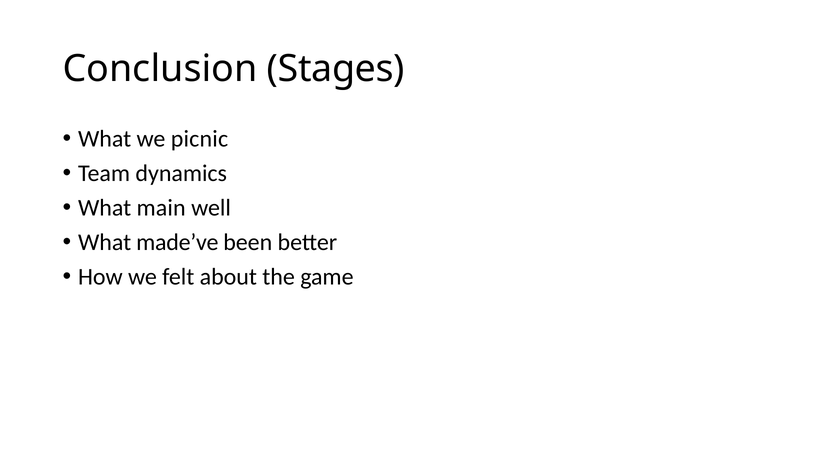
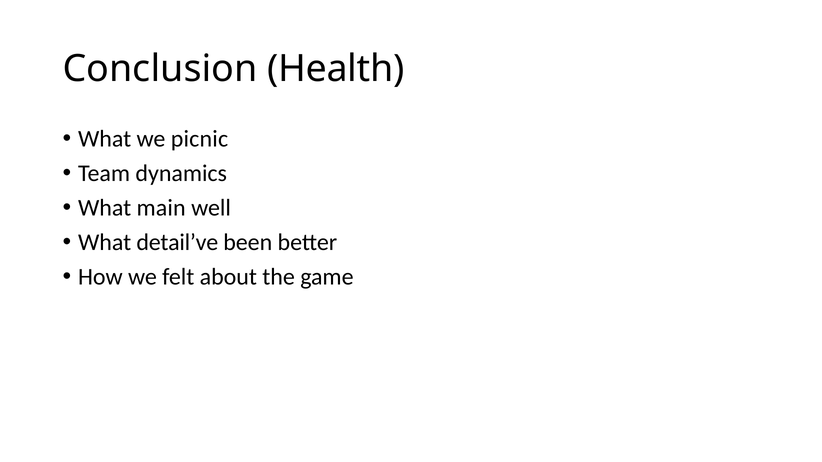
Stages: Stages -> Health
made’ve: made’ve -> detail’ve
